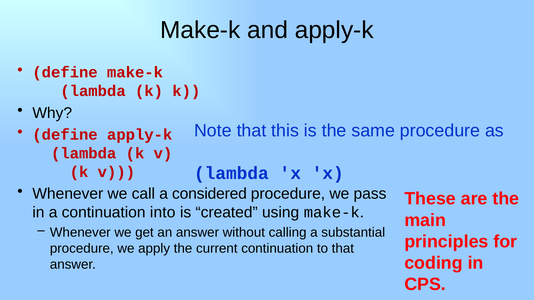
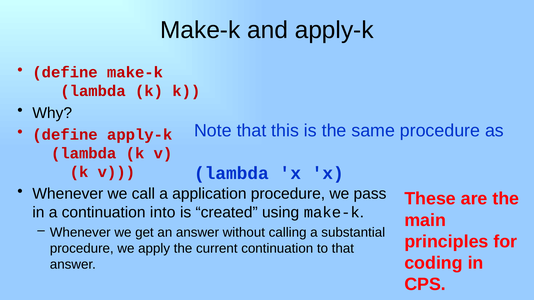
considered: considered -> application
